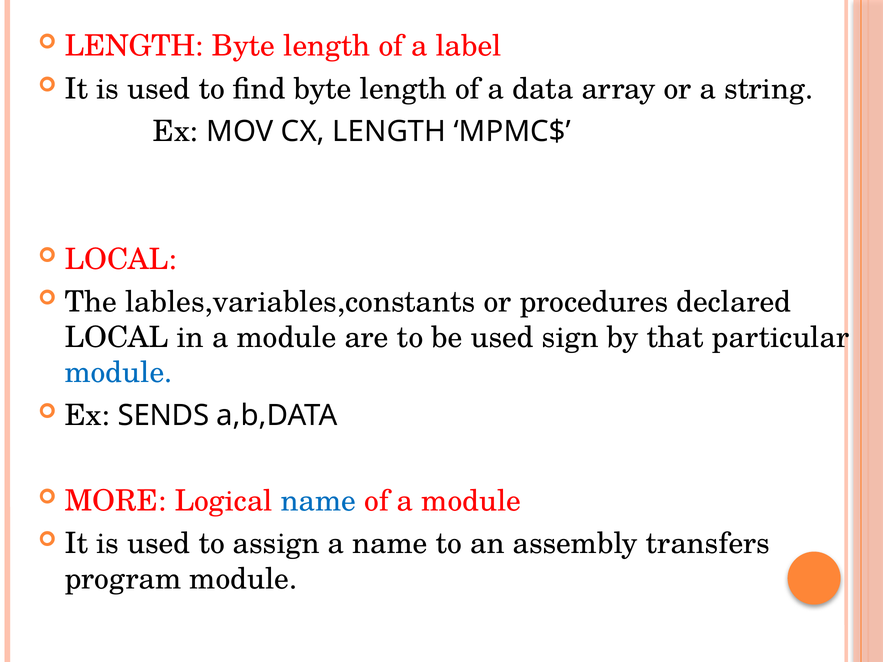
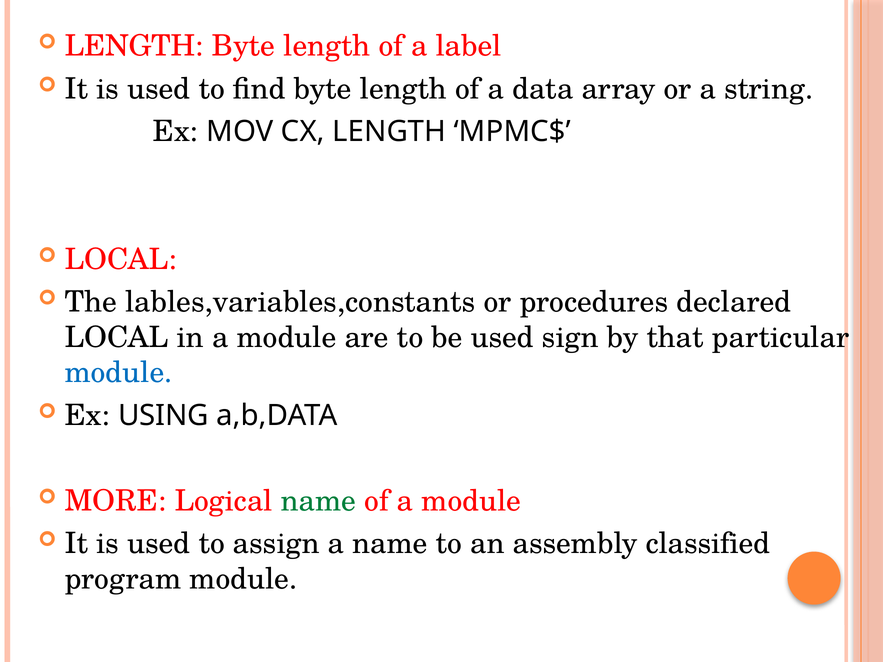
SENDS: SENDS -> USING
name at (319, 501) colour: blue -> green
transfers: transfers -> classified
